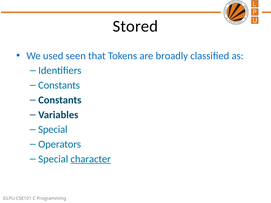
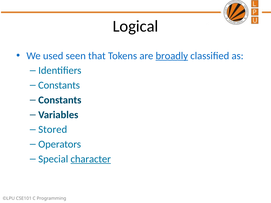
Stored: Stored -> Logical
broadly underline: none -> present
Special at (53, 130): Special -> Stored
